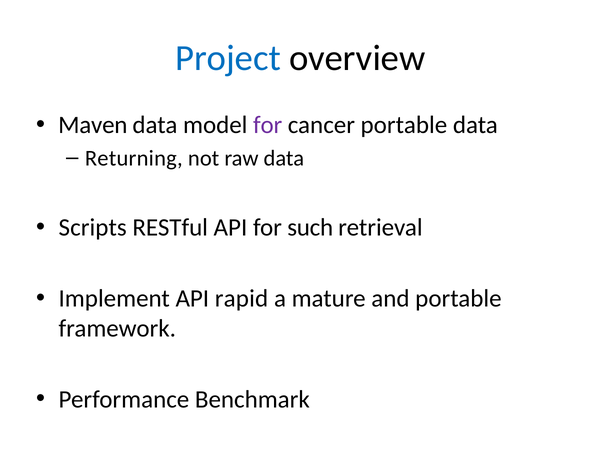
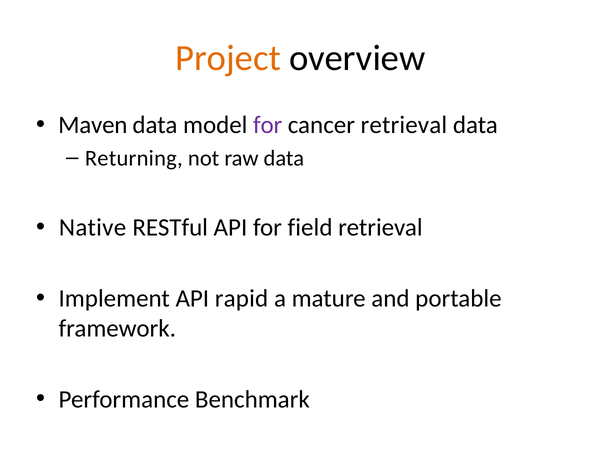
Project colour: blue -> orange
cancer portable: portable -> retrieval
Scripts: Scripts -> Native
such: such -> field
